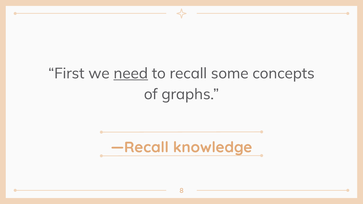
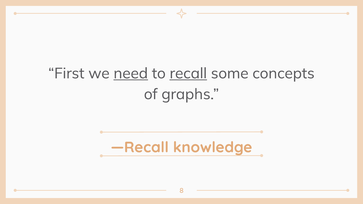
recall underline: none -> present
